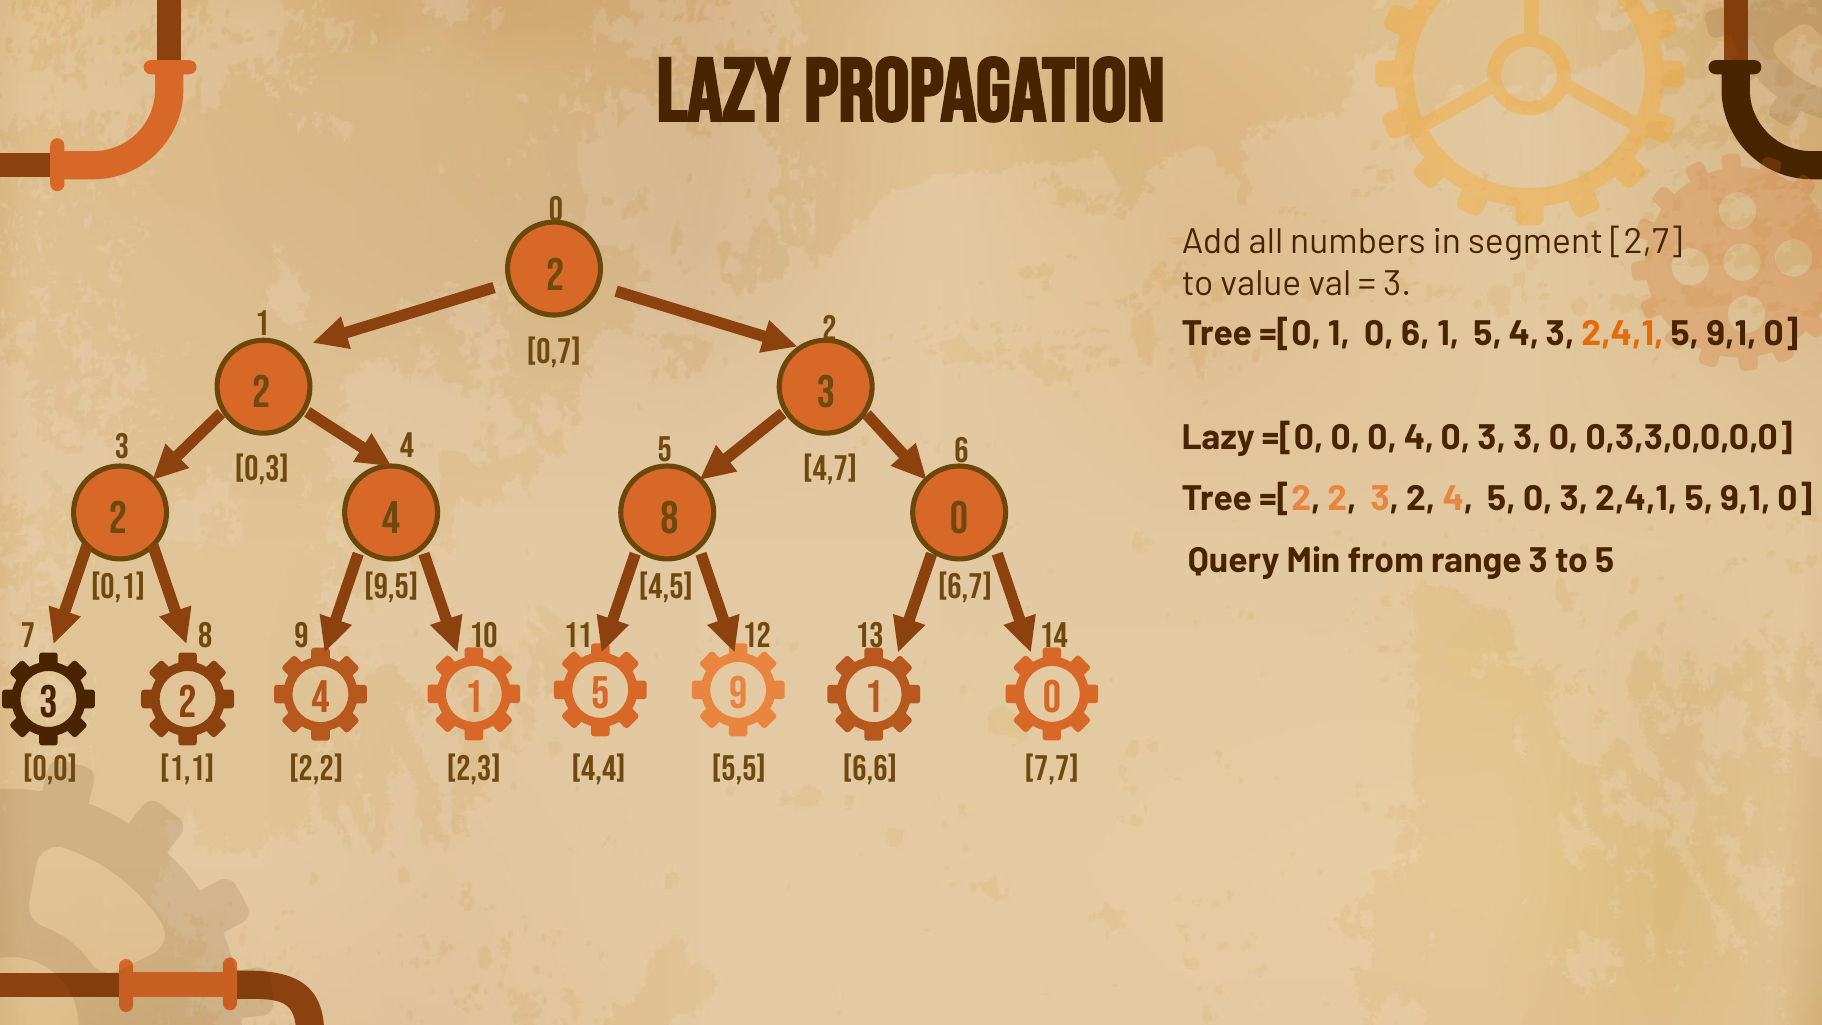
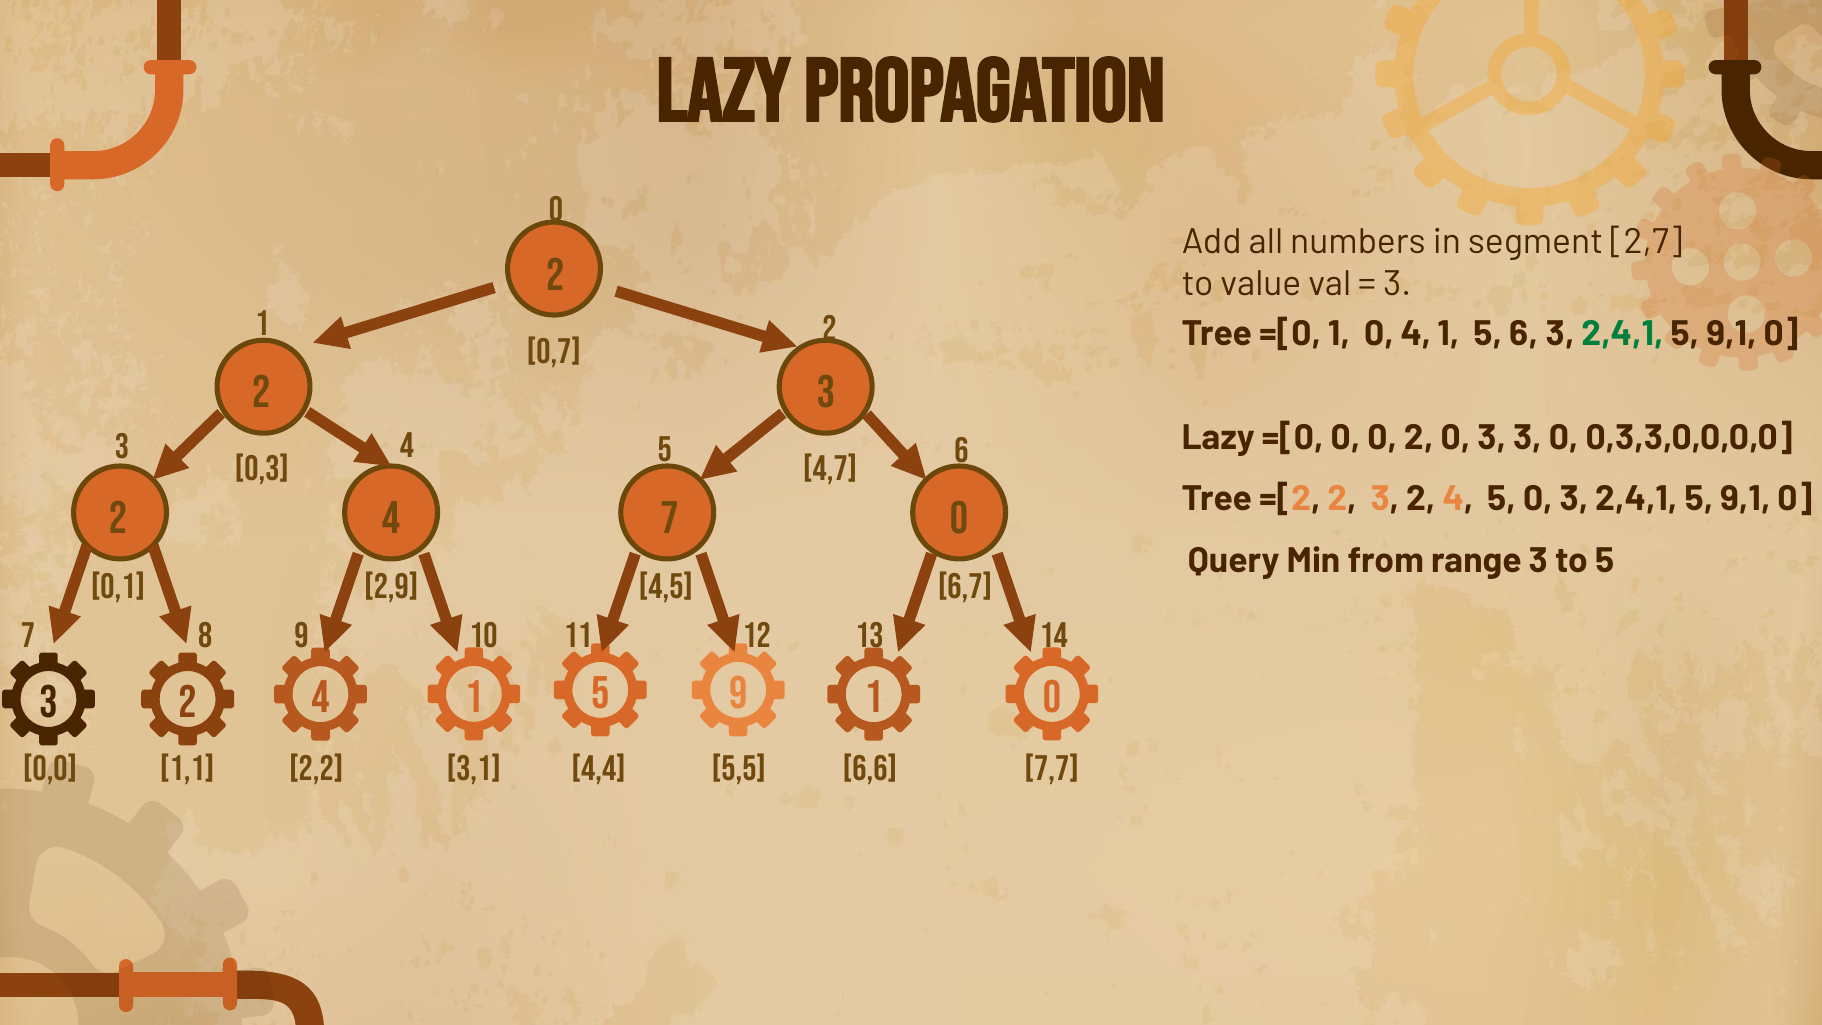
0 6: 6 -> 4
1 5 4: 4 -> 6
2,4,1 at (1623, 333) colour: orange -> green
0 0 4: 4 -> 2
4 8: 8 -> 7
9,5: 9,5 -> 2,9
2,3: 2,3 -> 3,1
